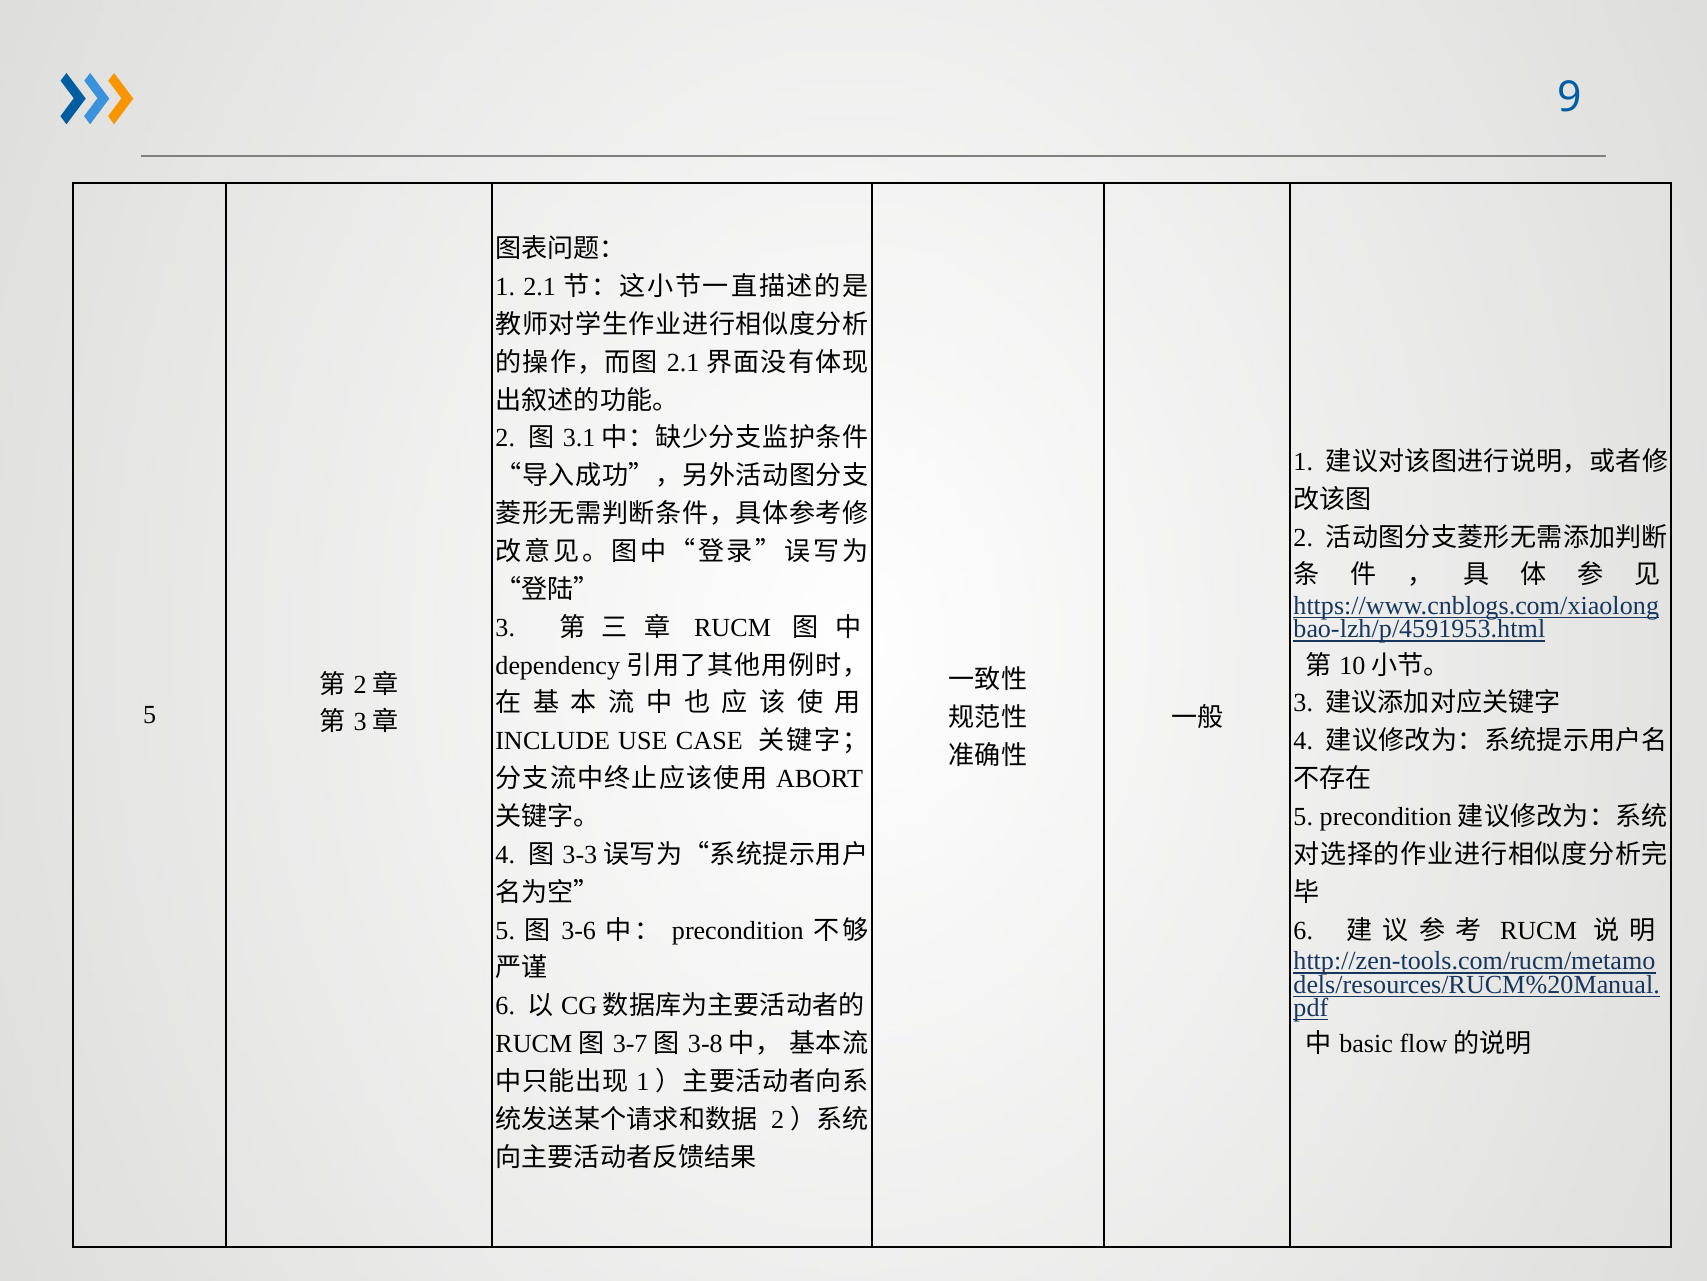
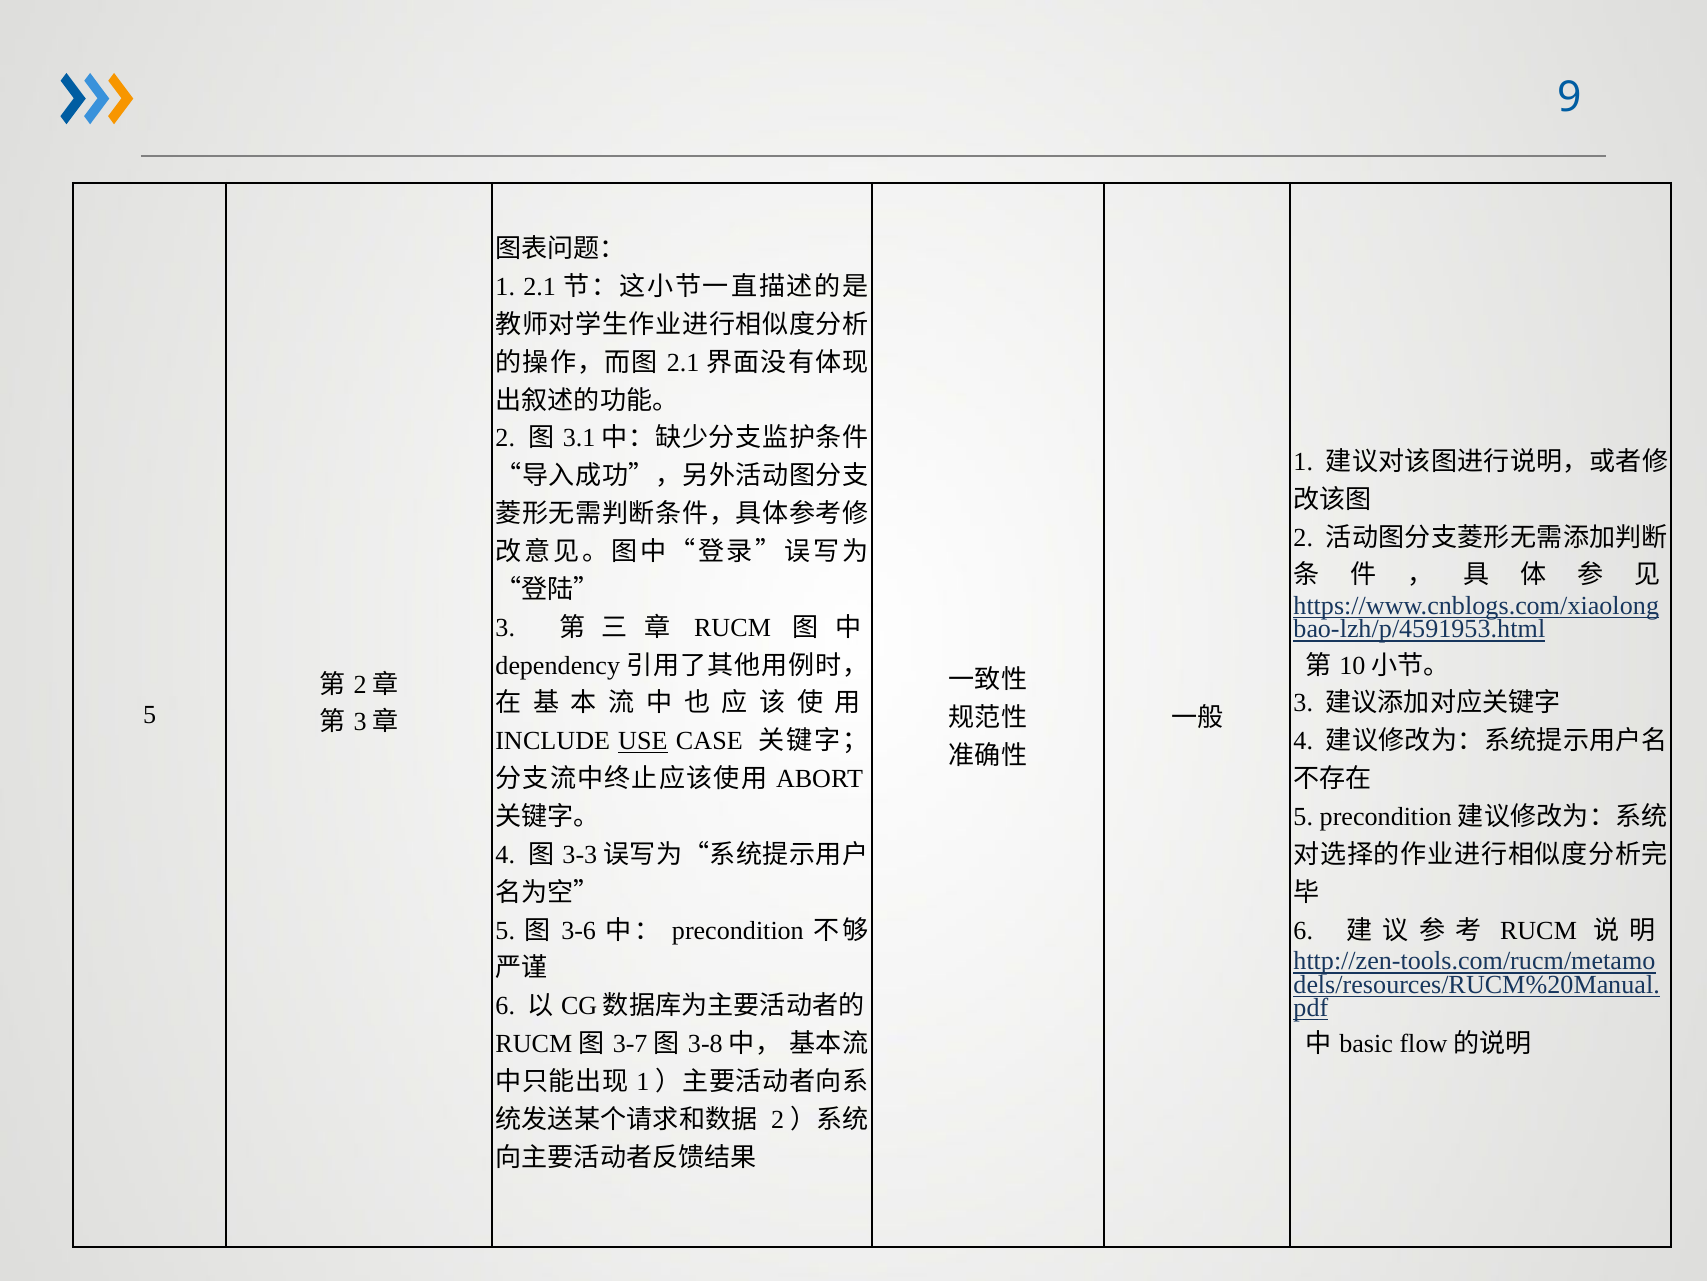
USE underline: none -> present
